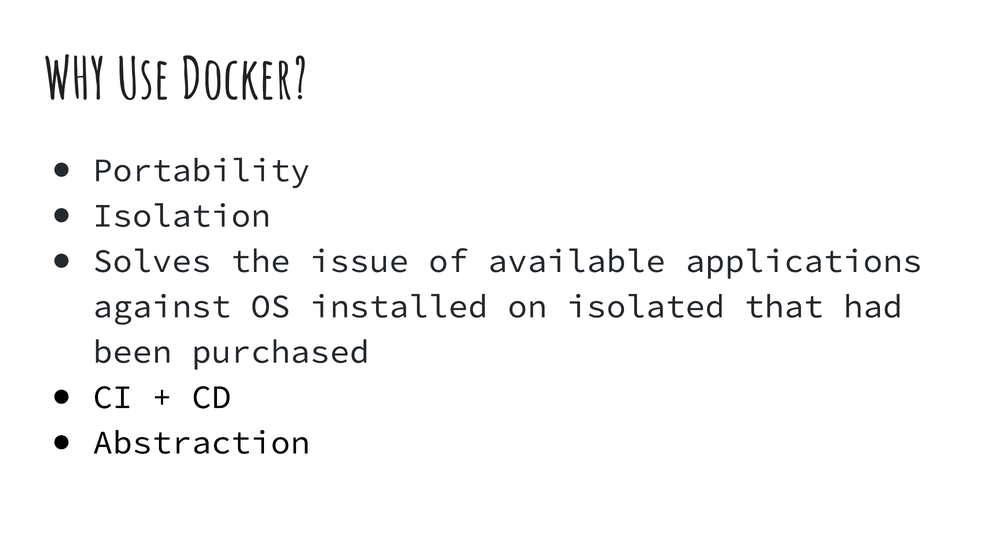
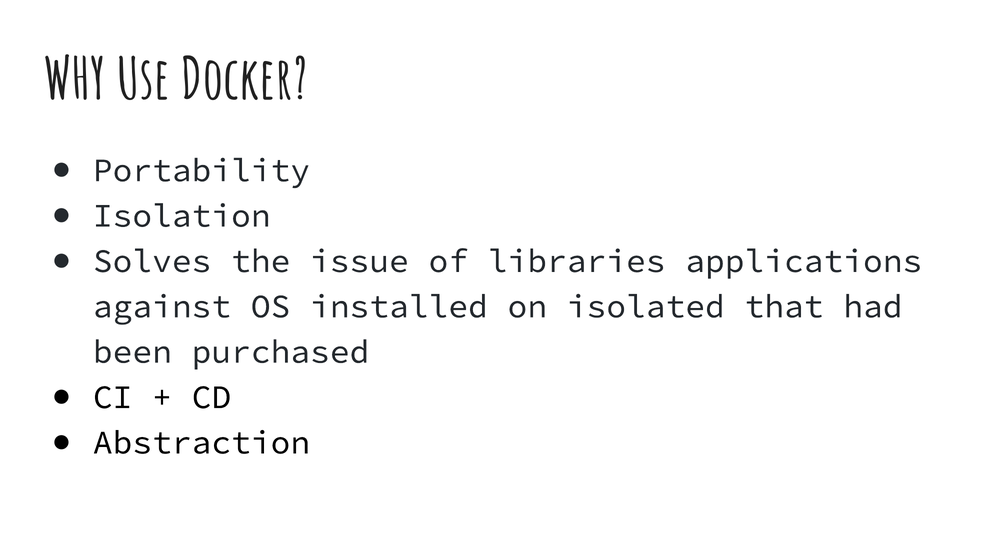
available: available -> libraries
